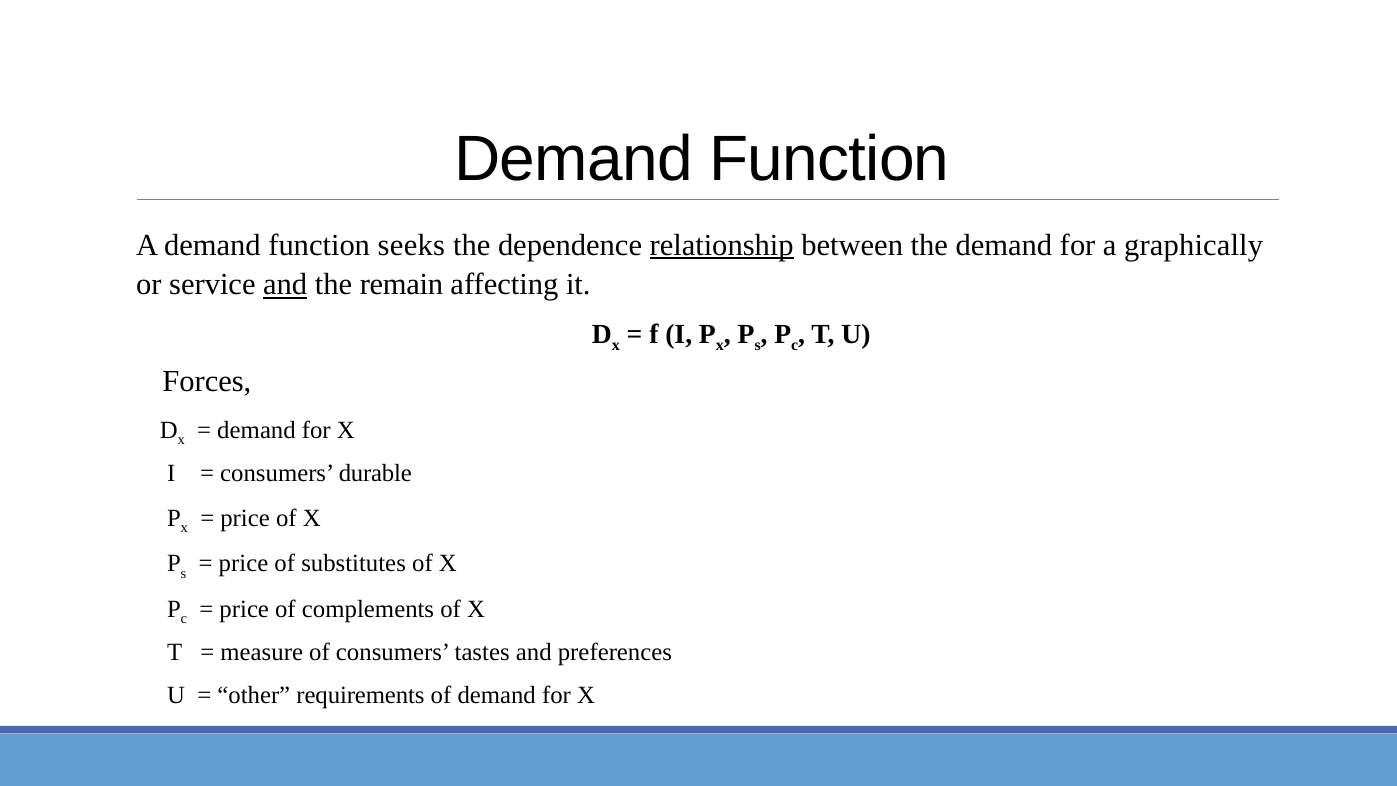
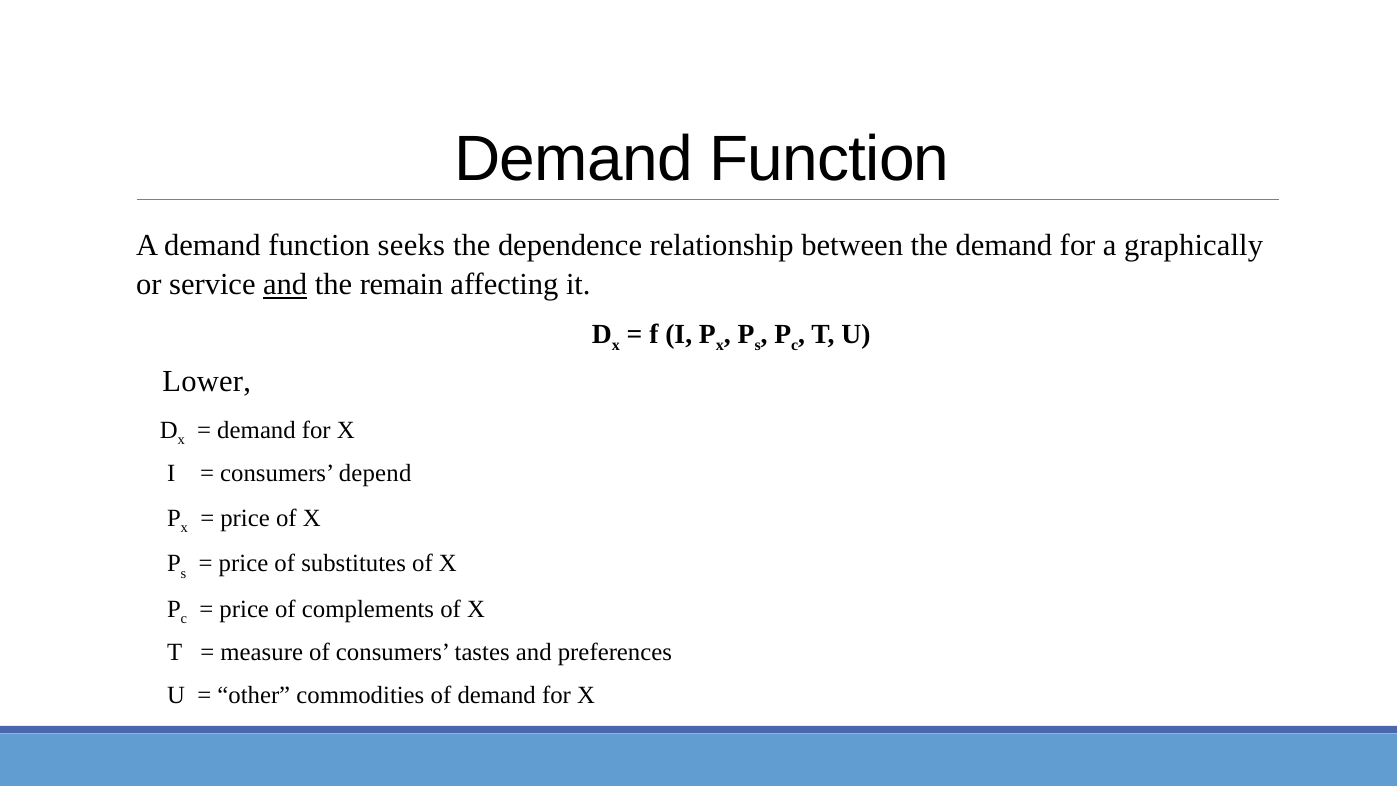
relationship underline: present -> none
Forces: Forces -> Lower
durable: durable -> depend
requirements: requirements -> commodities
